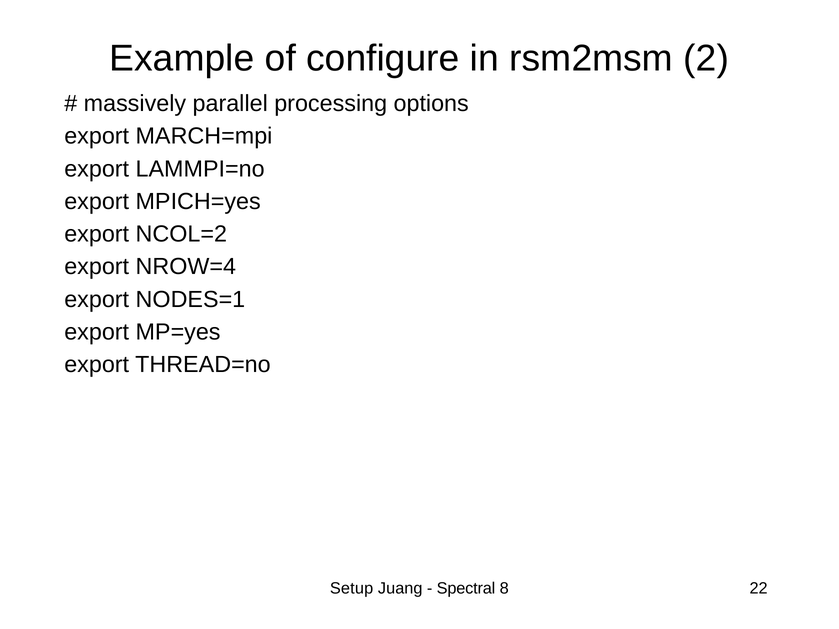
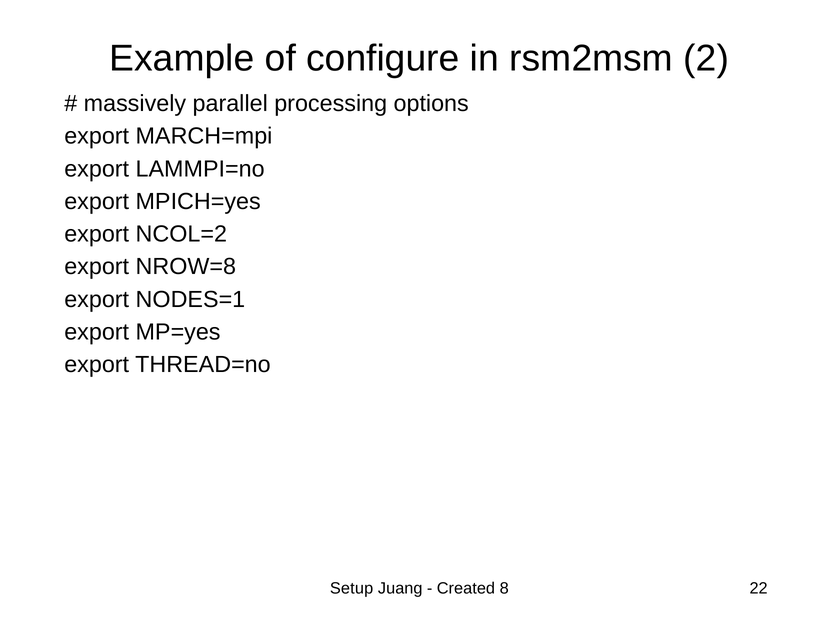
NROW=4: NROW=4 -> NROW=8
Spectral: Spectral -> Created
